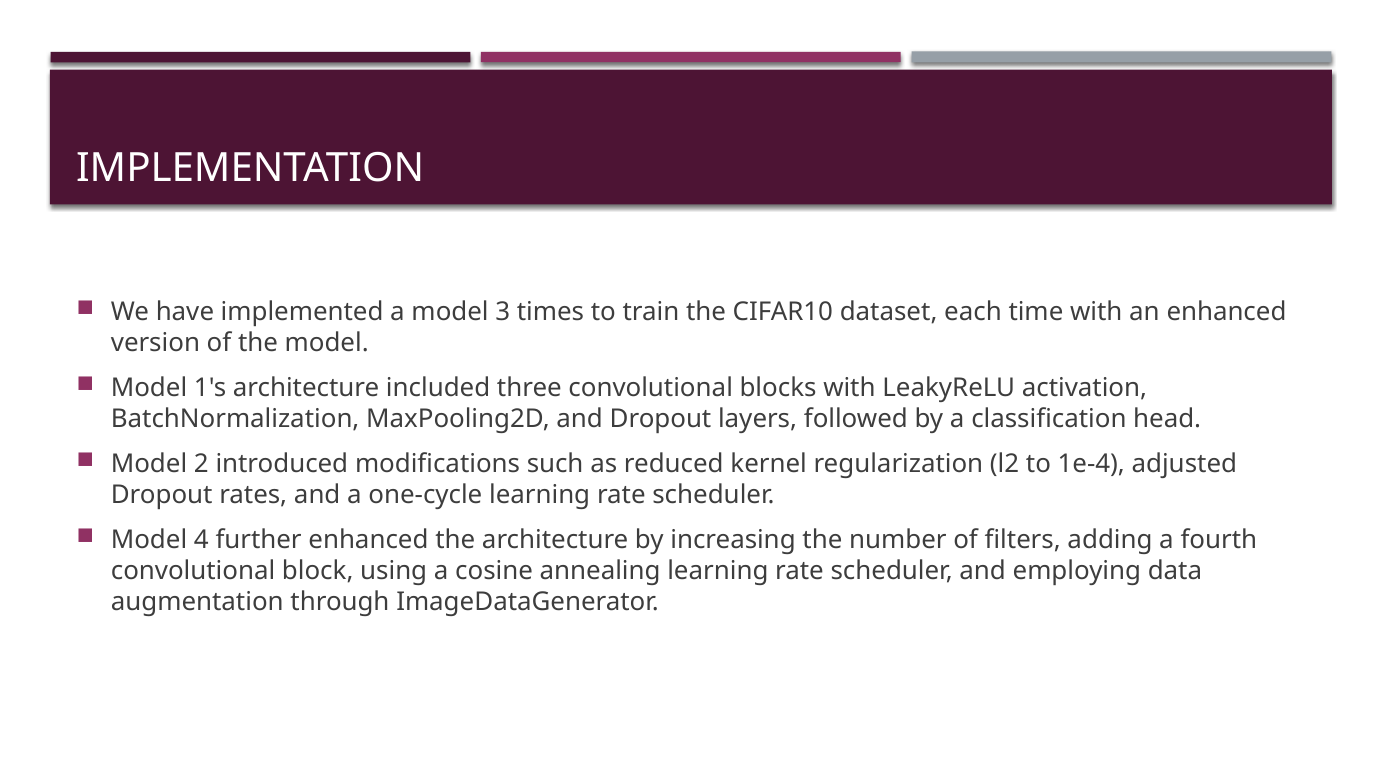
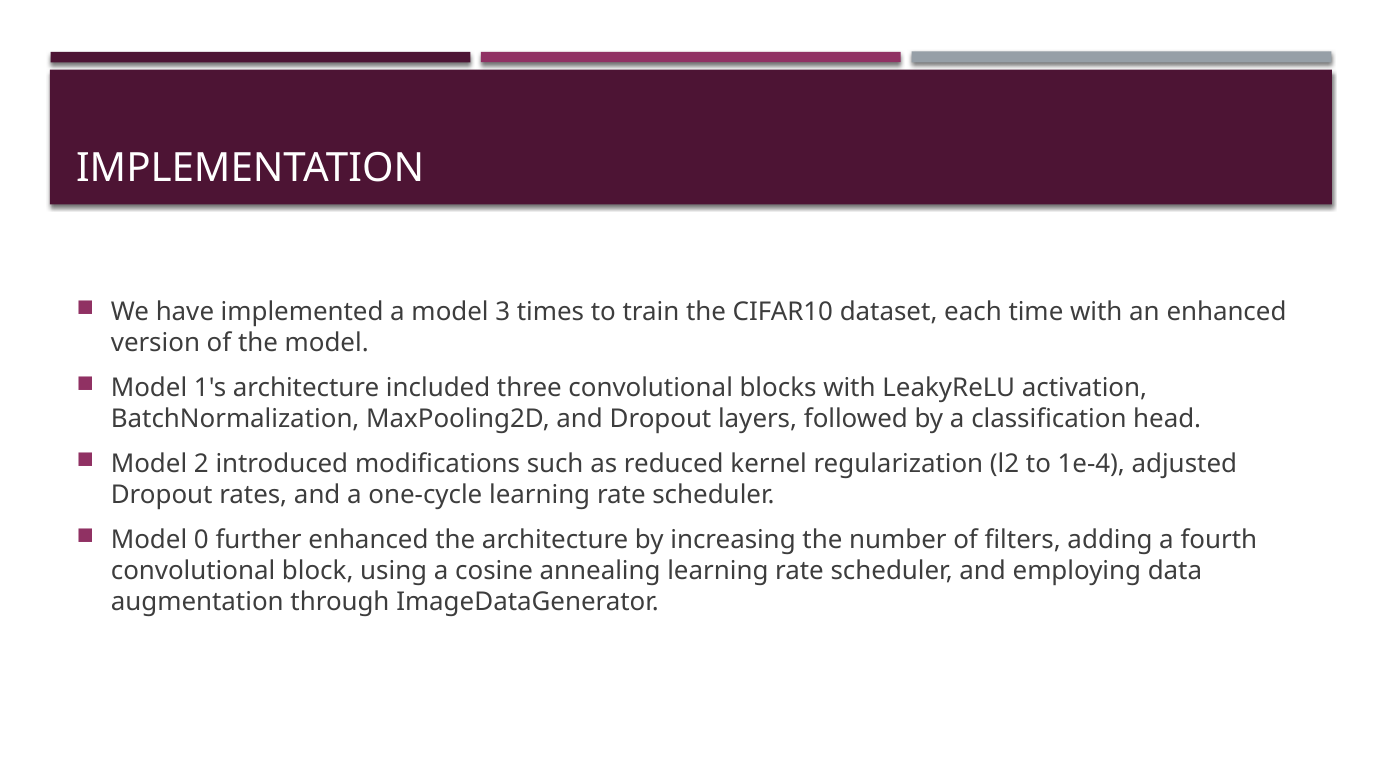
4: 4 -> 0
